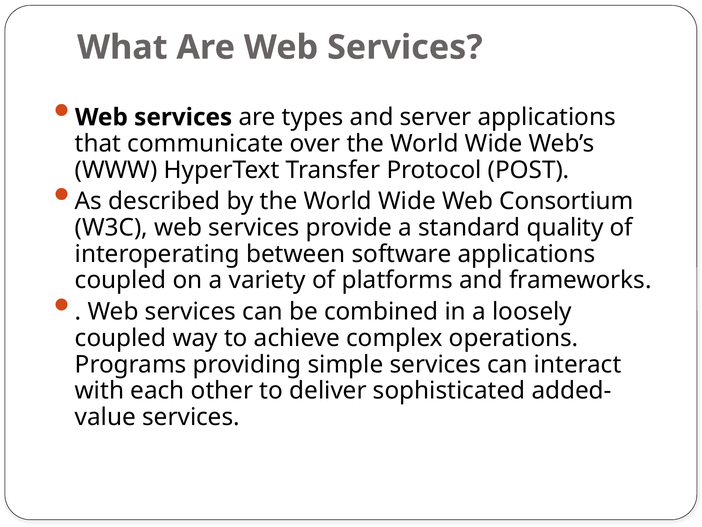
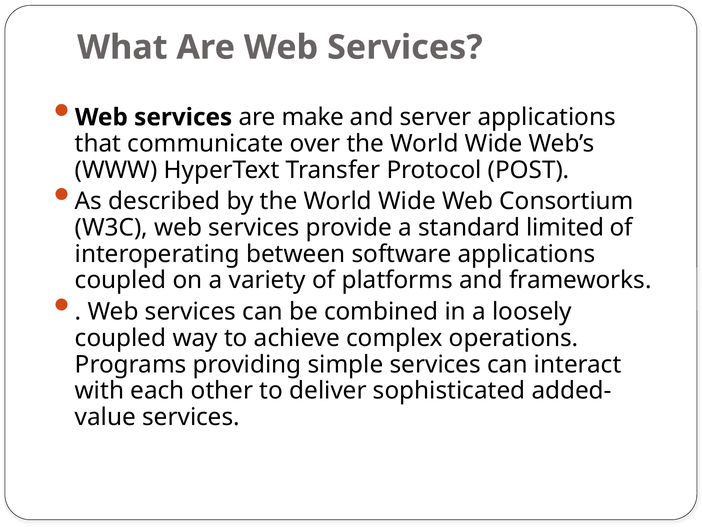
types: types -> make
quality: quality -> limited
